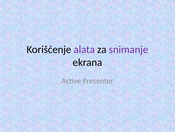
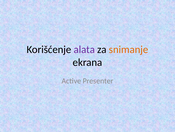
snimanje colour: purple -> orange
